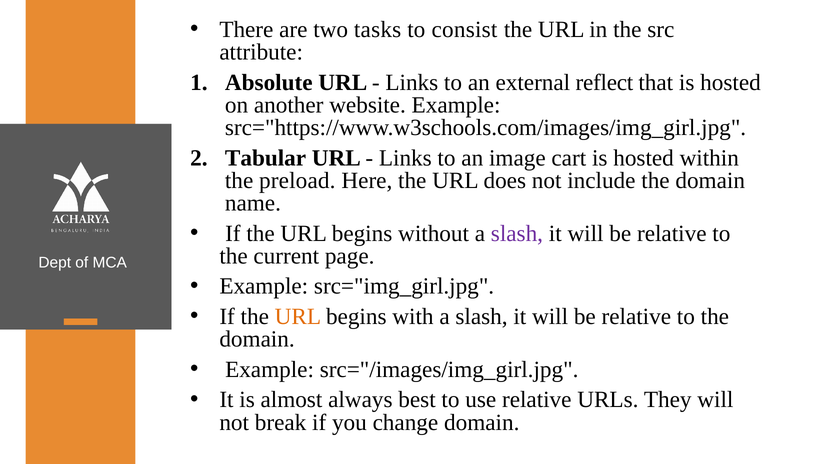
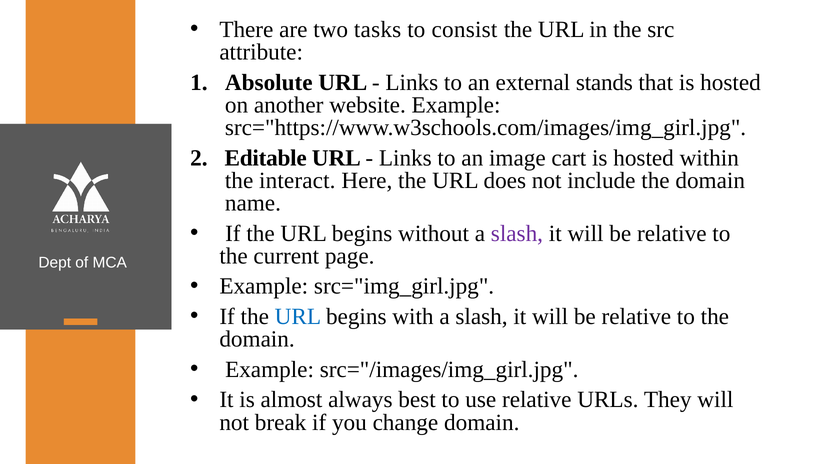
reflect: reflect -> stands
Tabular: Tabular -> Editable
preload: preload -> interact
URL at (298, 317) colour: orange -> blue
